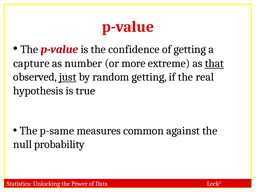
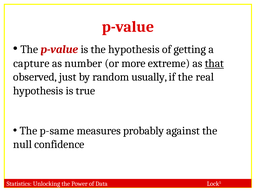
the confidence: confidence -> hypothesis
just underline: present -> none
random getting: getting -> usually
common: common -> probably
probability: probability -> confidence
